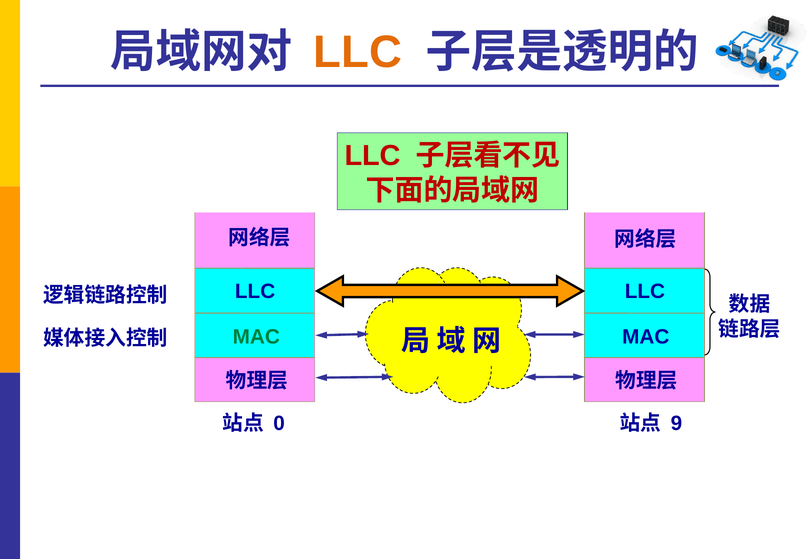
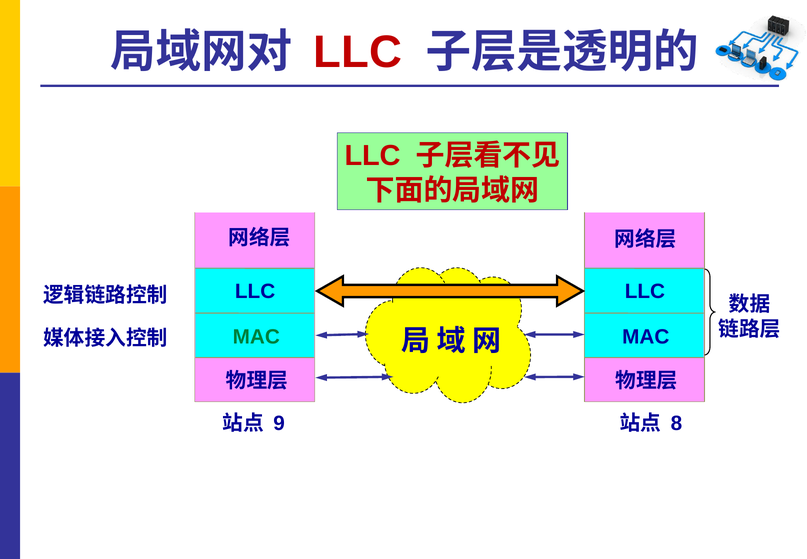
LLC at (358, 52) colour: orange -> red
0: 0 -> 9
9: 9 -> 8
